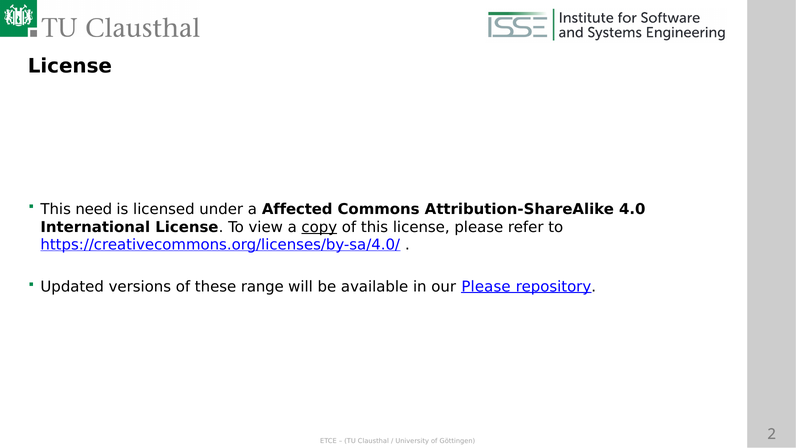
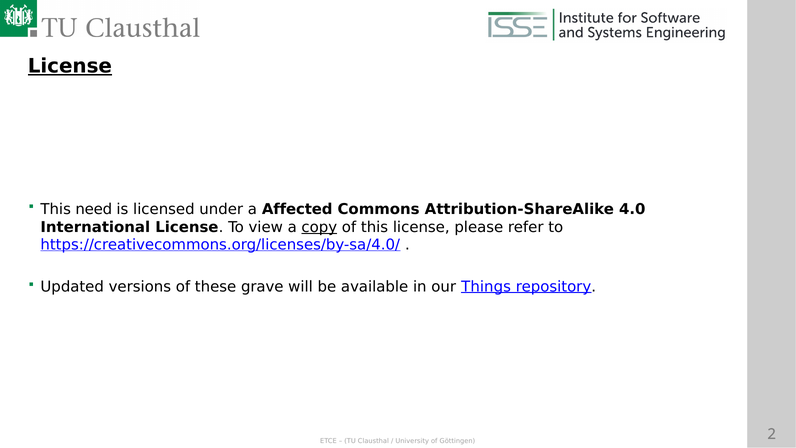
License at (70, 66) underline: none -> present
range: range -> grave
our Please: Please -> Things
